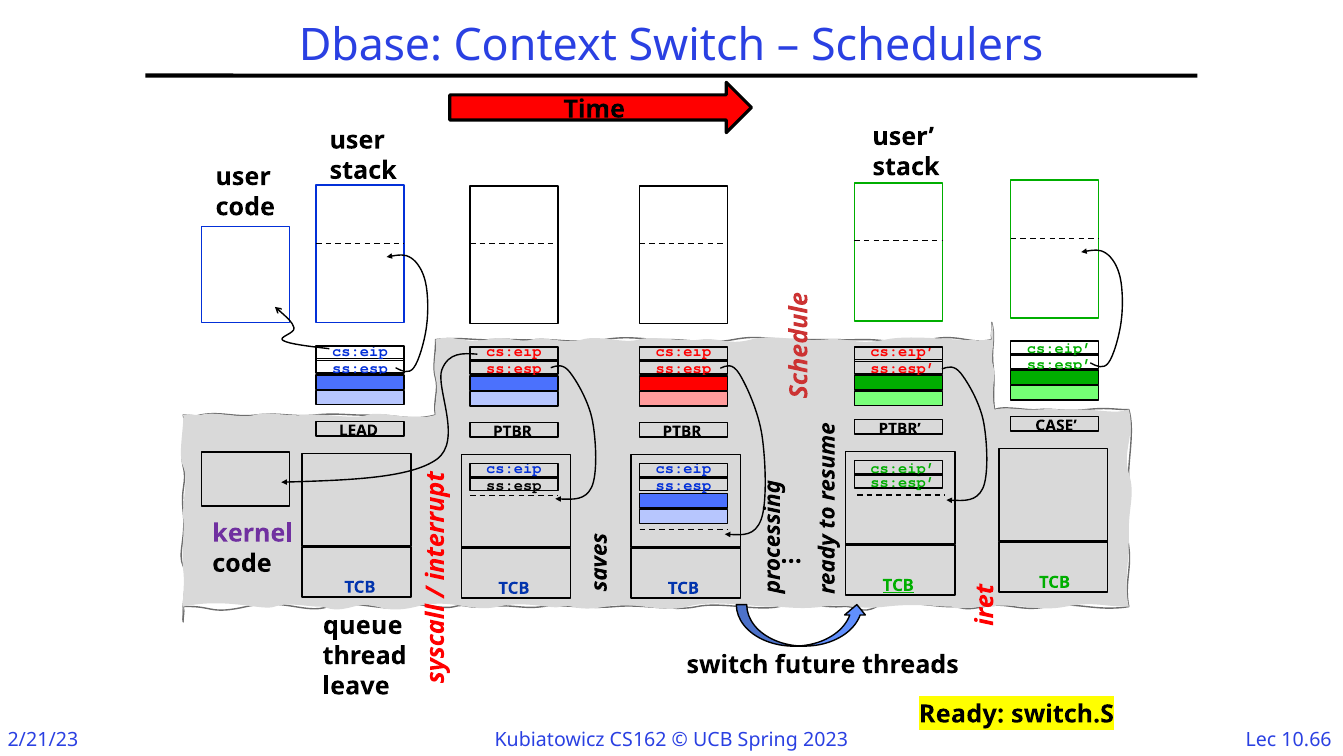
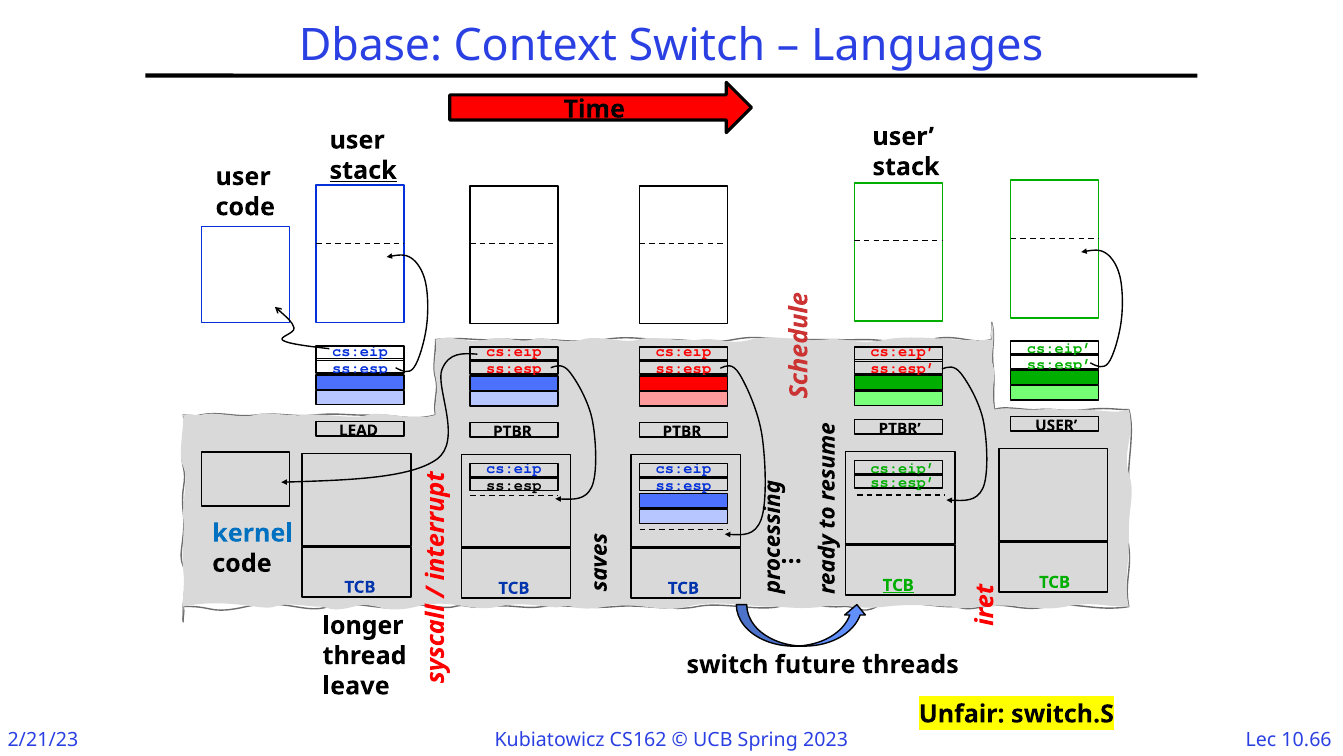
Schedulers: Schedulers -> Languages
stack at (363, 170) underline: none -> present
CASE at (1056, 425): CASE -> USER
kernel colour: purple -> blue
queue: queue -> longer
Ready: Ready -> Unfair
